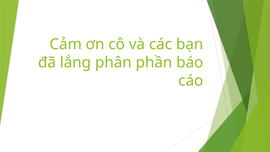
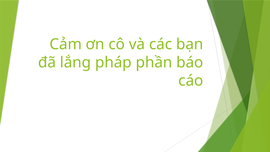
phân: phân -> pháp
